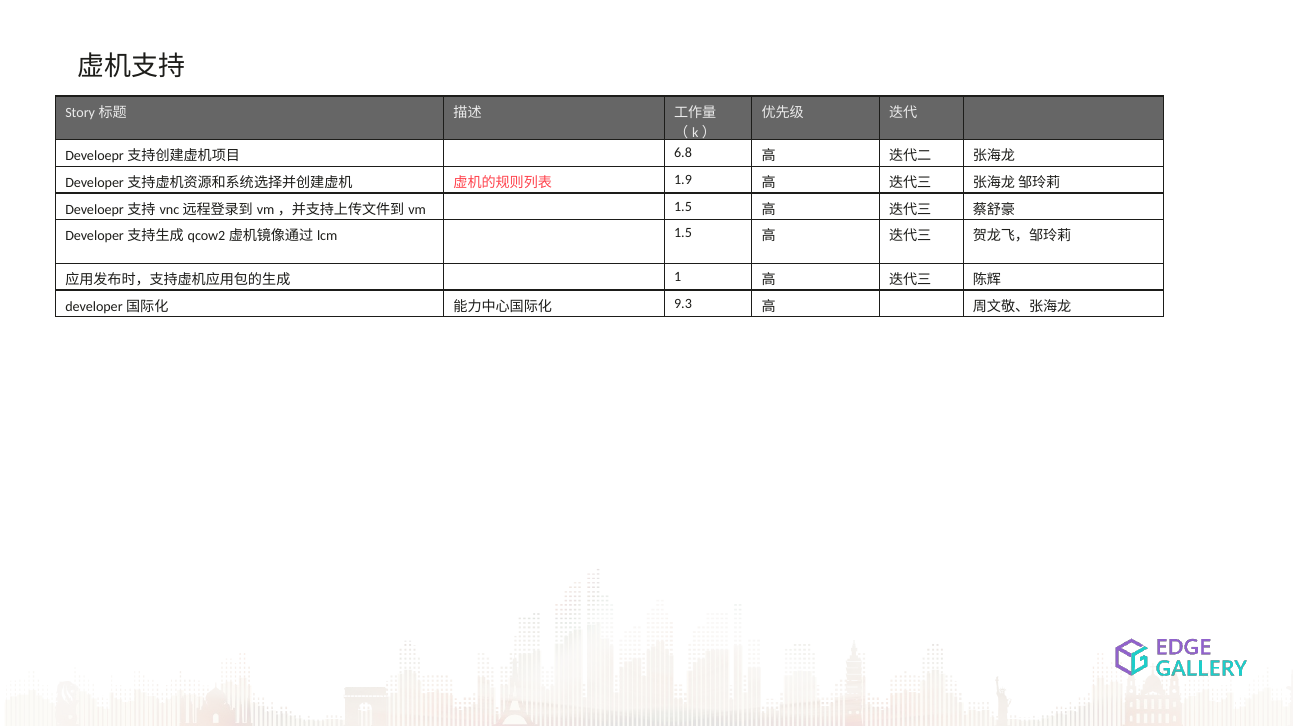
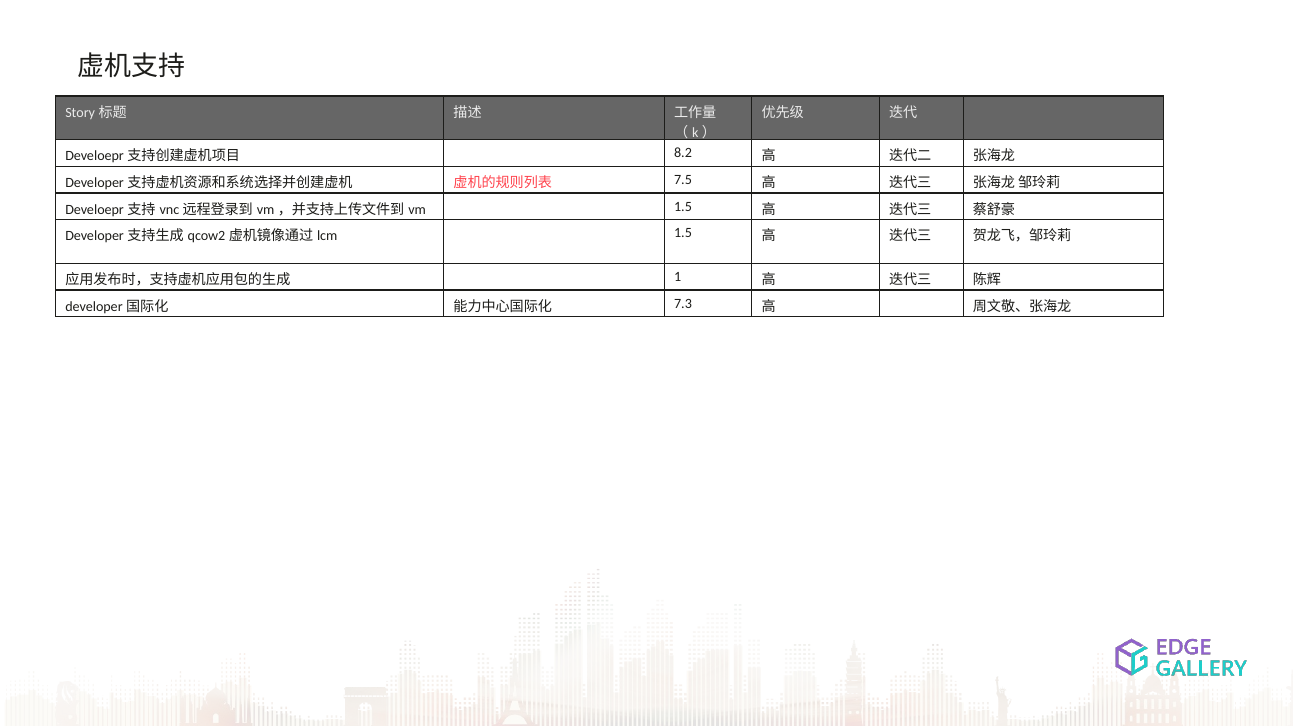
6.8: 6.8 -> 8.2
1.9: 1.9 -> 7.5
9.3: 9.3 -> 7.3
